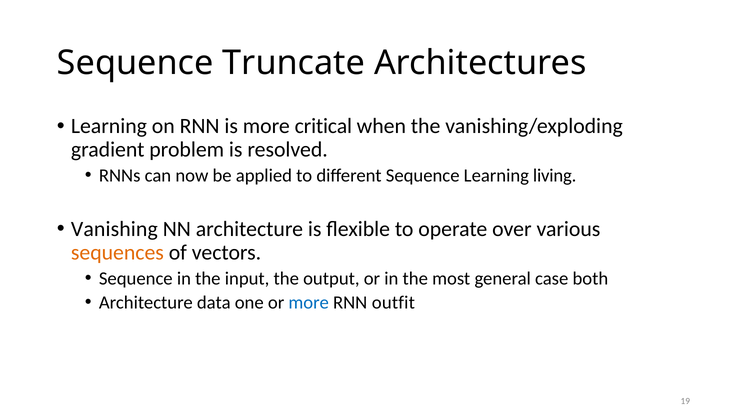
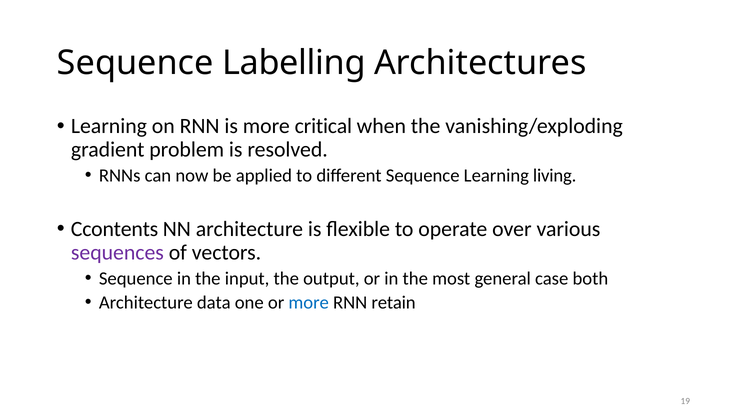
Truncate: Truncate -> Labelling
Vanishing: Vanishing -> Ccontents
sequences colour: orange -> purple
outfit: outfit -> retain
